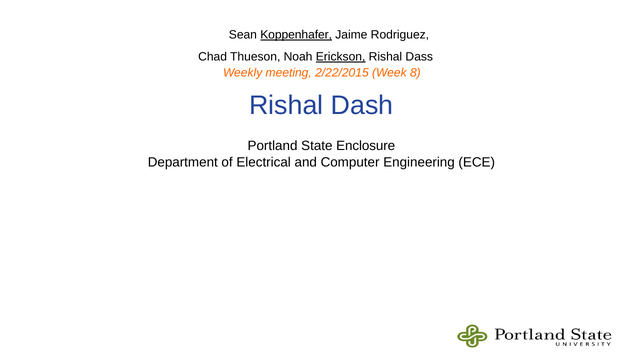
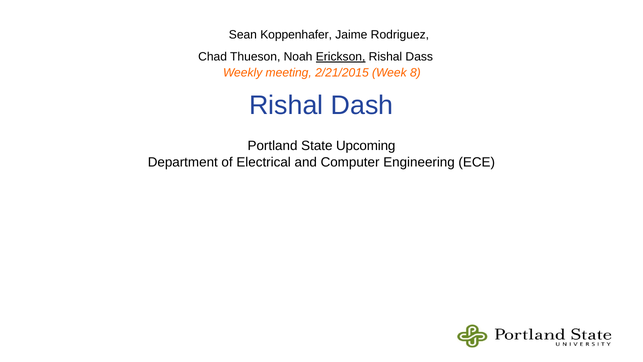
Koppenhafer underline: present -> none
2/22/2015: 2/22/2015 -> 2/21/2015
Enclosure: Enclosure -> Upcoming
